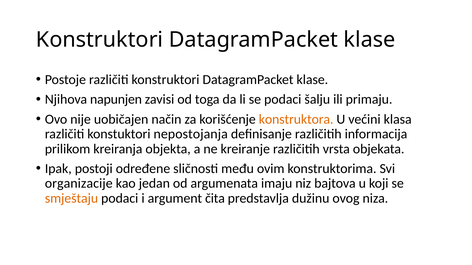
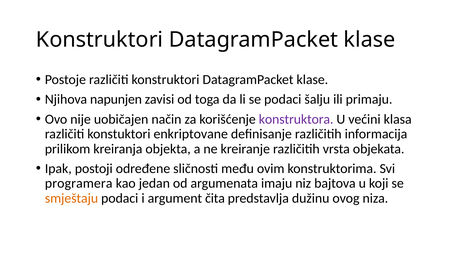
konstruktora colour: orange -> purple
nepostojanja: nepostojanja -> enkriptovane
organizacije: organizacije -> programera
